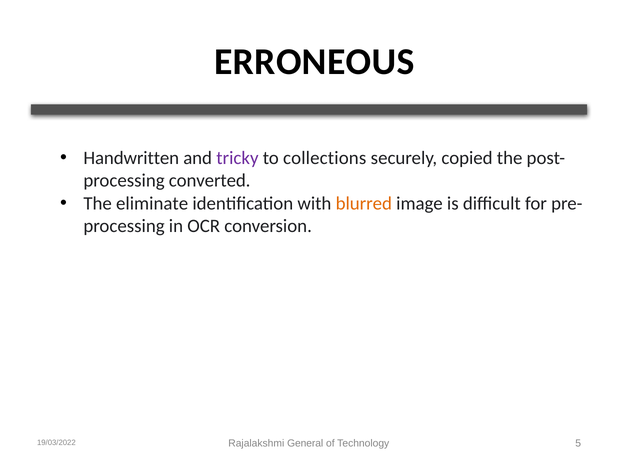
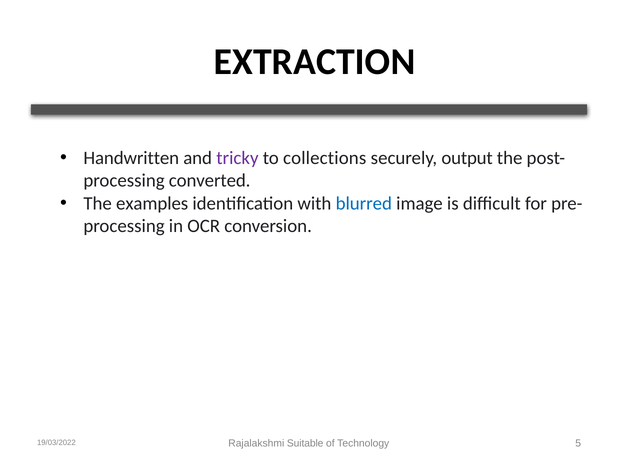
ERRONEOUS: ERRONEOUS -> EXTRACTION
copied: copied -> output
eliminate: eliminate -> examples
blurred colour: orange -> blue
General: General -> Suitable
